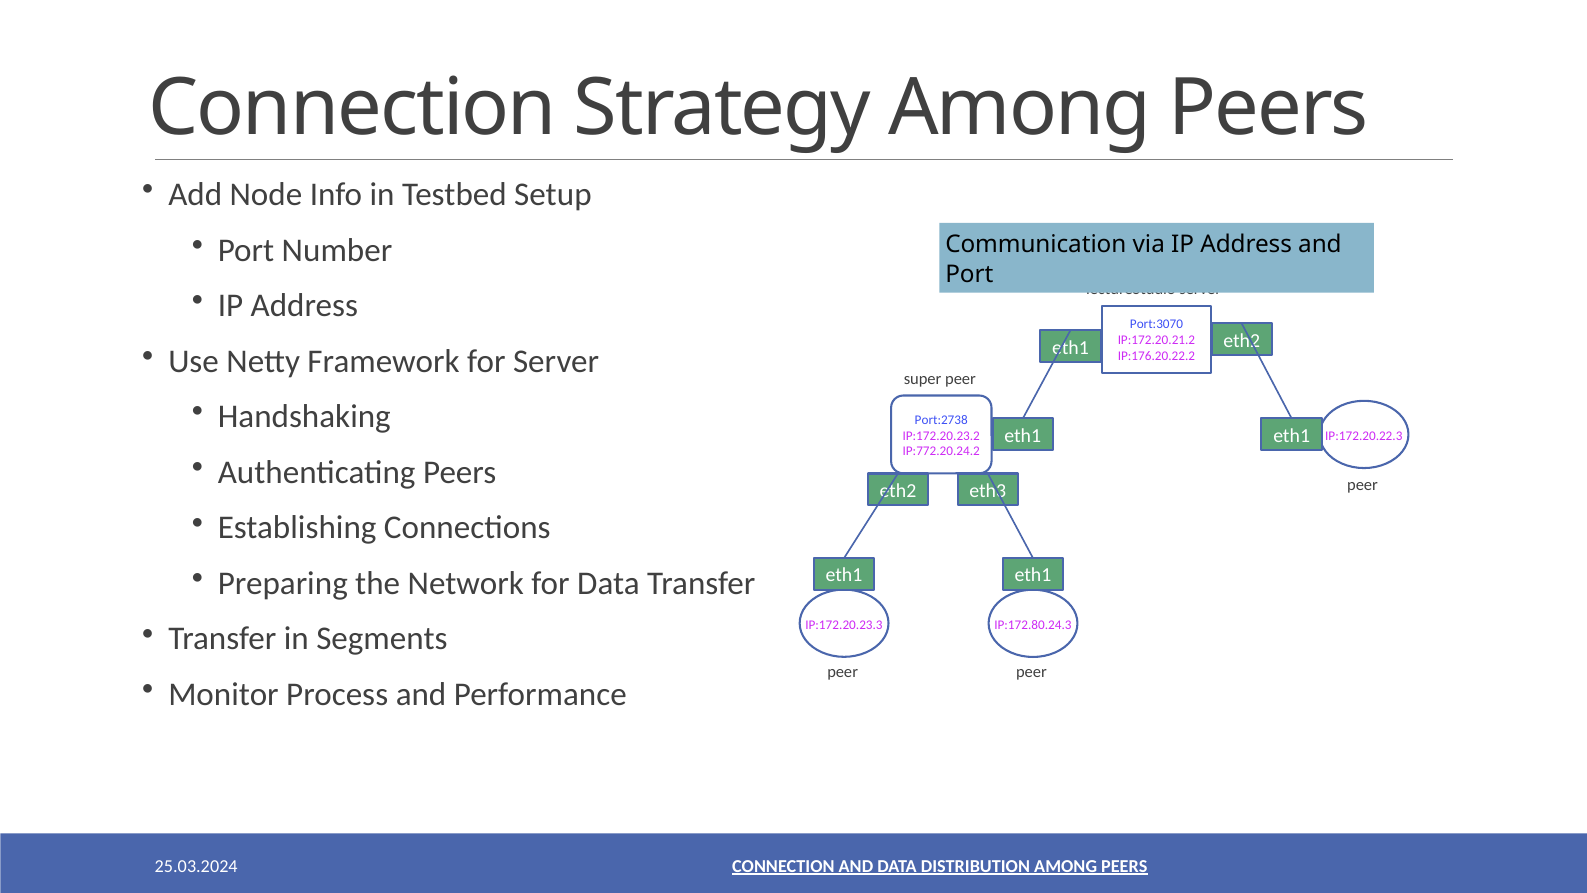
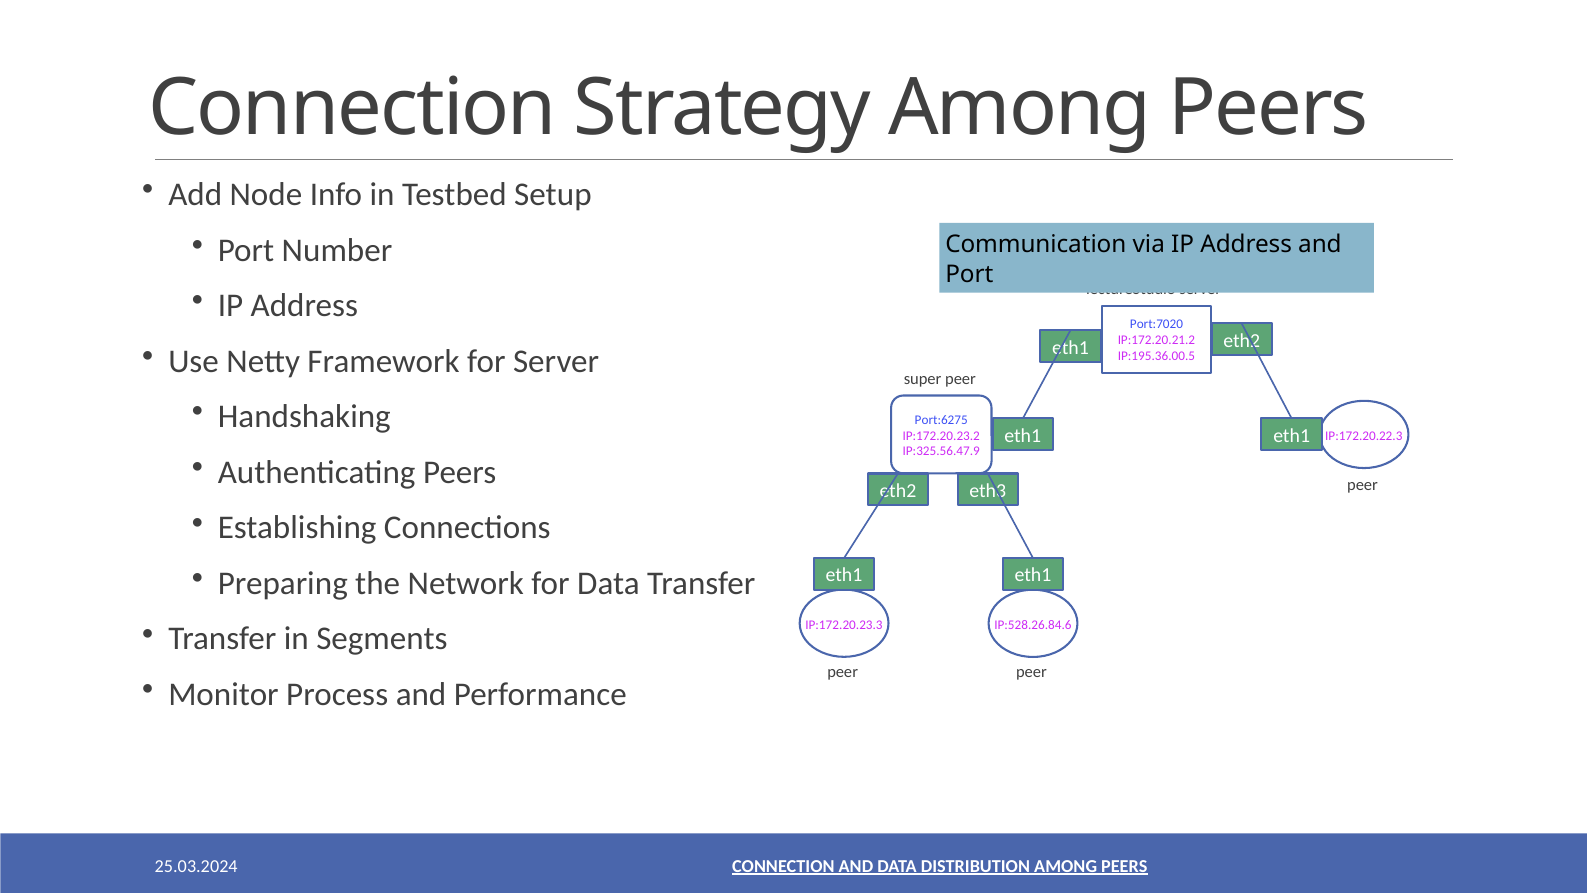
Port:3070: Port:3070 -> Port:7020
IP:176.20.22.2: IP:176.20.22.2 -> IP:195.36.00.5
Port:2738: Port:2738 -> Port:6275
IP:772.20.24.2: IP:772.20.24.2 -> IP:325.56.47.9
IP:172.80.24.3: IP:172.80.24.3 -> IP:528.26.84.6
